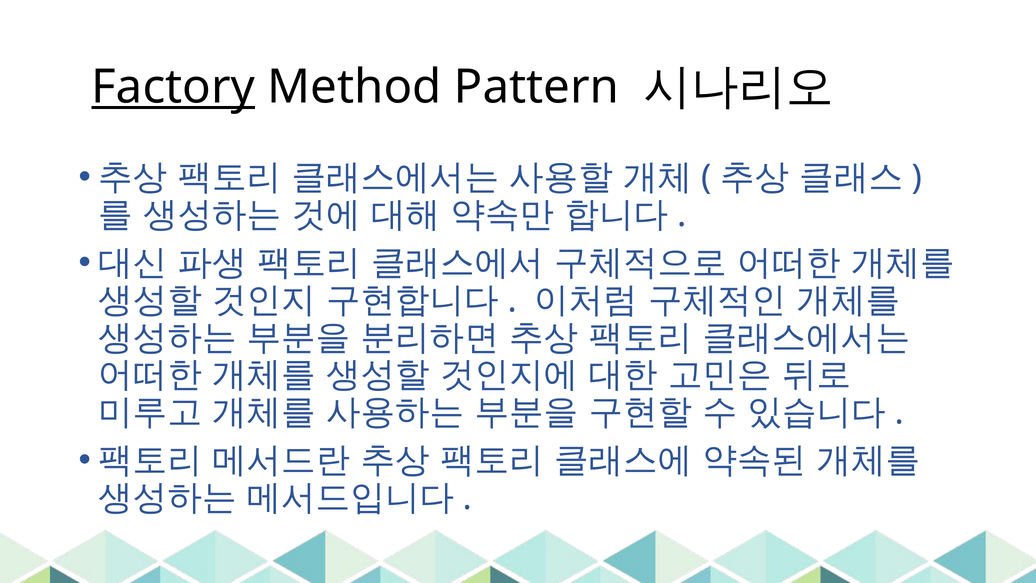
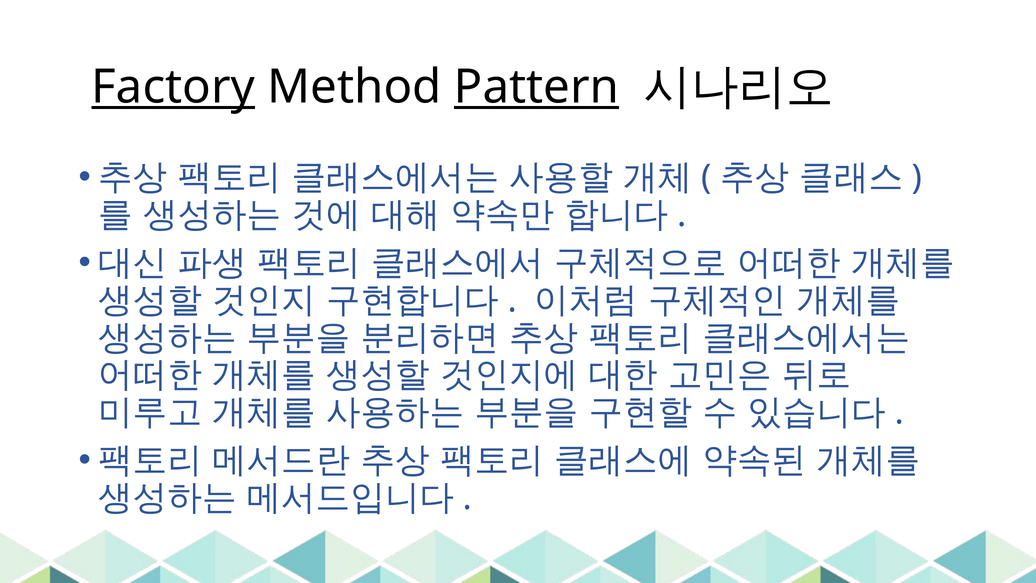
Pattern underline: none -> present
